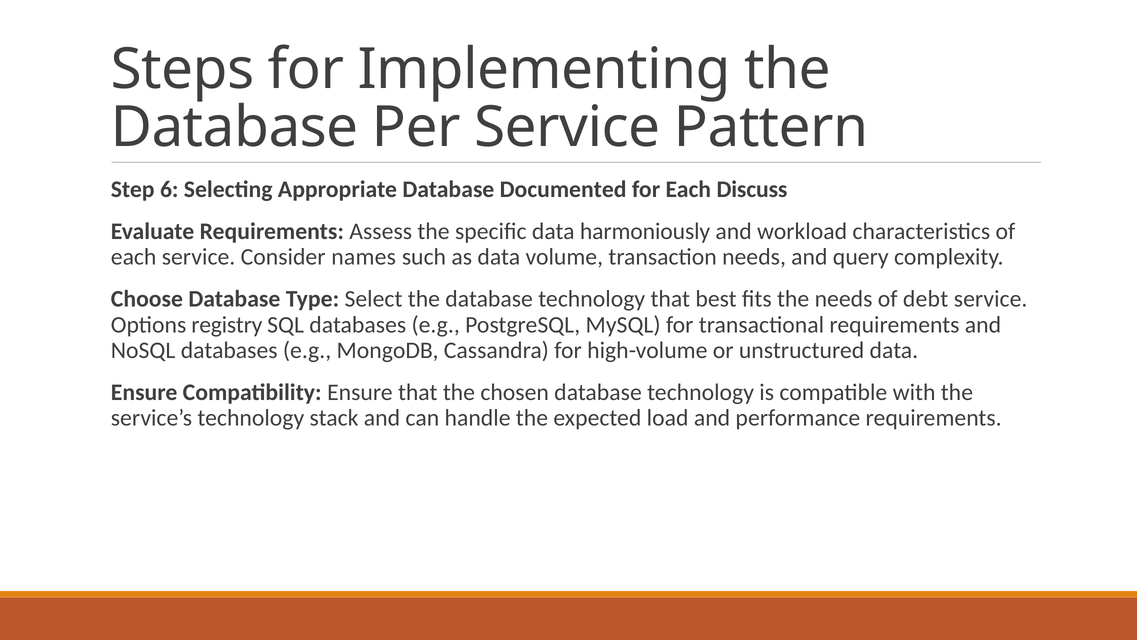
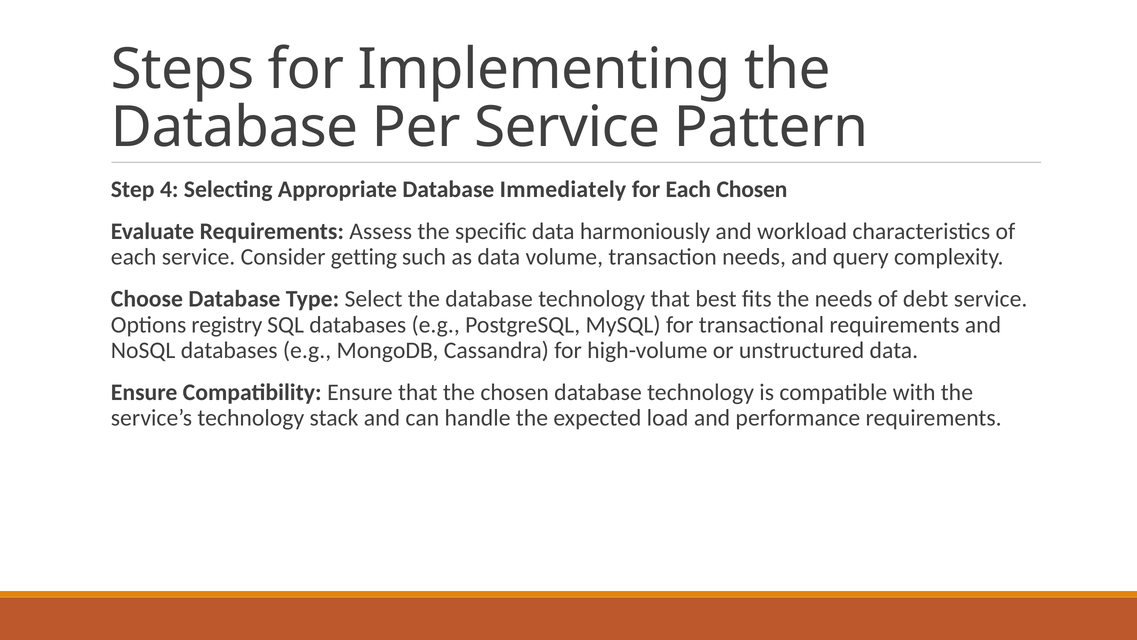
6: 6 -> 4
Documented: Documented -> Immediately
Each Discuss: Discuss -> Chosen
names: names -> getting
